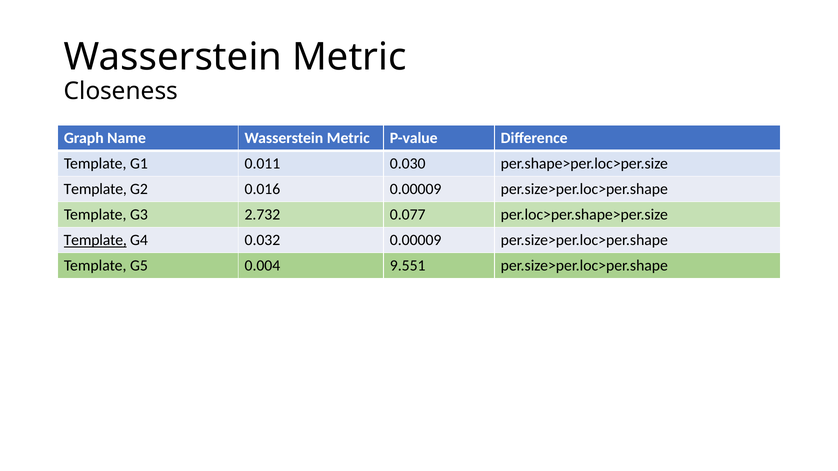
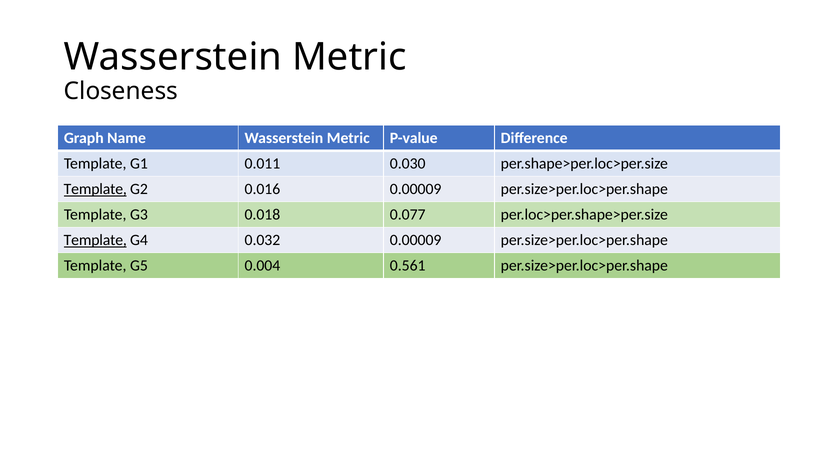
Template at (95, 189) underline: none -> present
2.732: 2.732 -> 0.018
9.551: 9.551 -> 0.561
